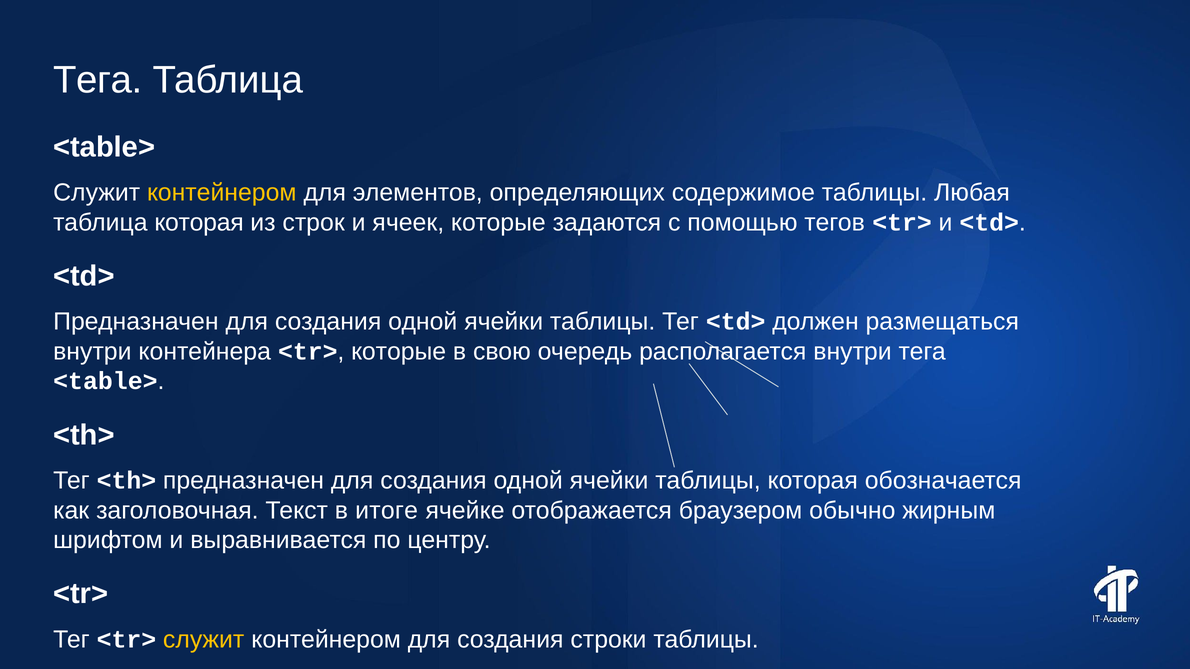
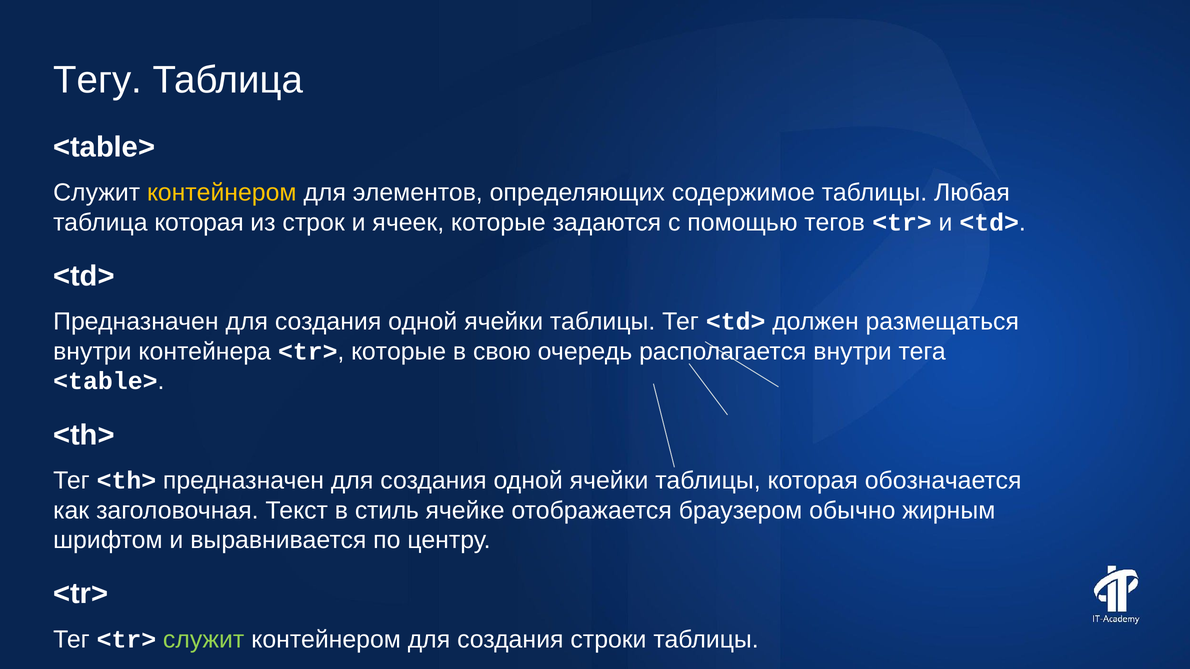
Тега at (98, 80): Тега -> Тегу
итоге: итоге -> стиль
служит at (204, 640) colour: yellow -> light green
